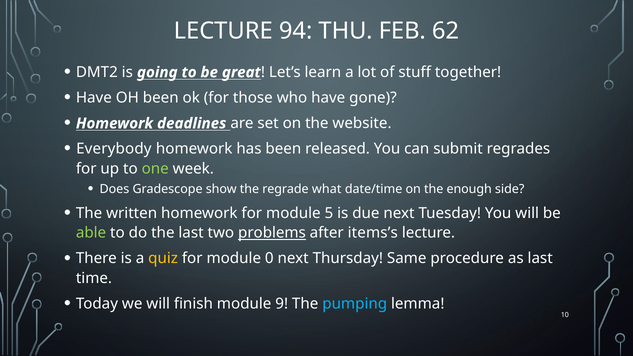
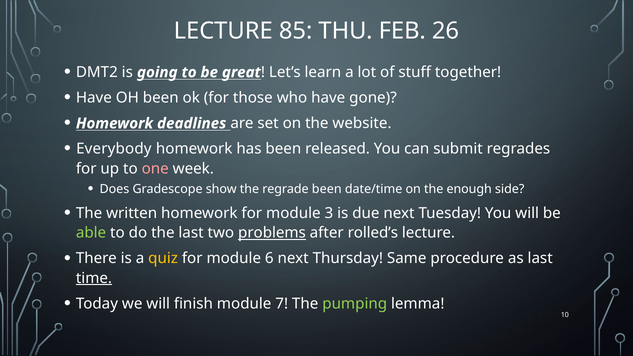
94: 94 -> 85
62: 62 -> 26
one colour: light green -> pink
regrade what: what -> been
5: 5 -> 3
items’s: items’s -> rolled’s
0: 0 -> 6
time underline: none -> present
9: 9 -> 7
pumping colour: light blue -> light green
